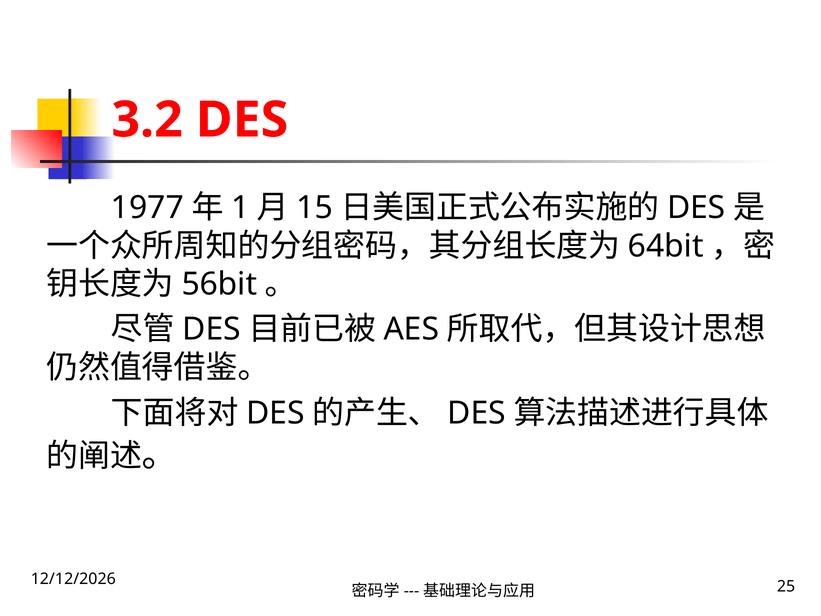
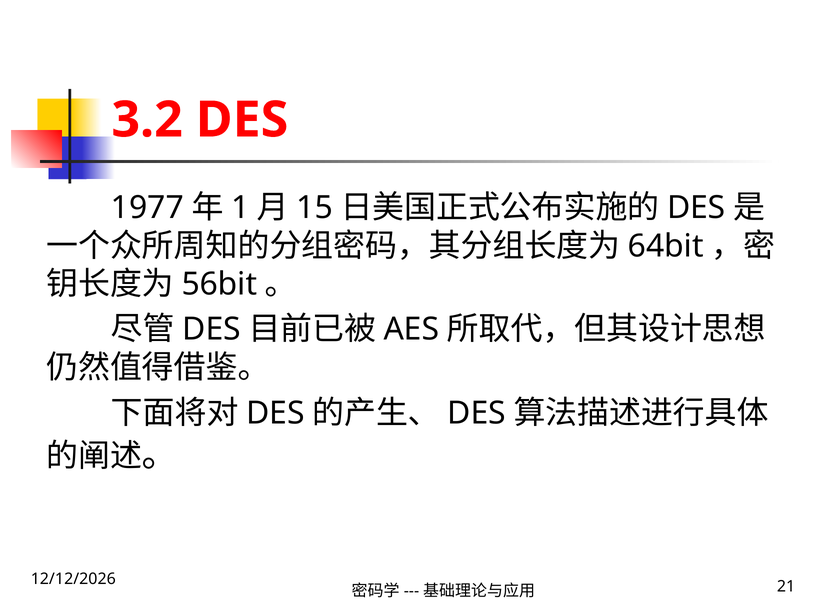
25: 25 -> 21
